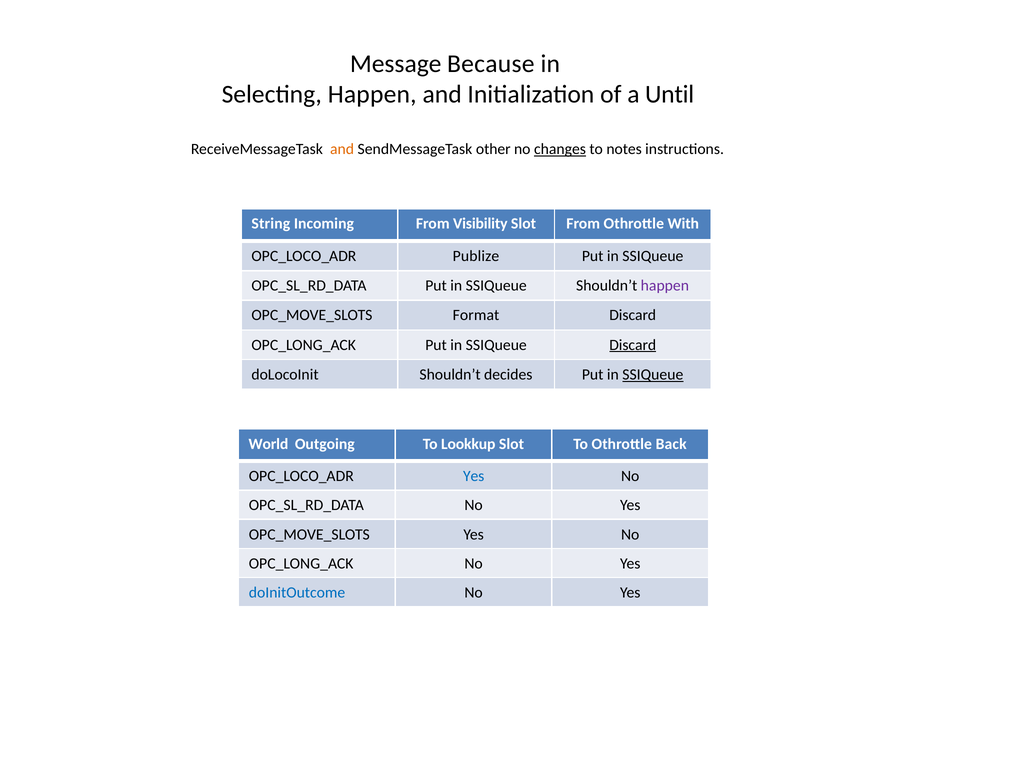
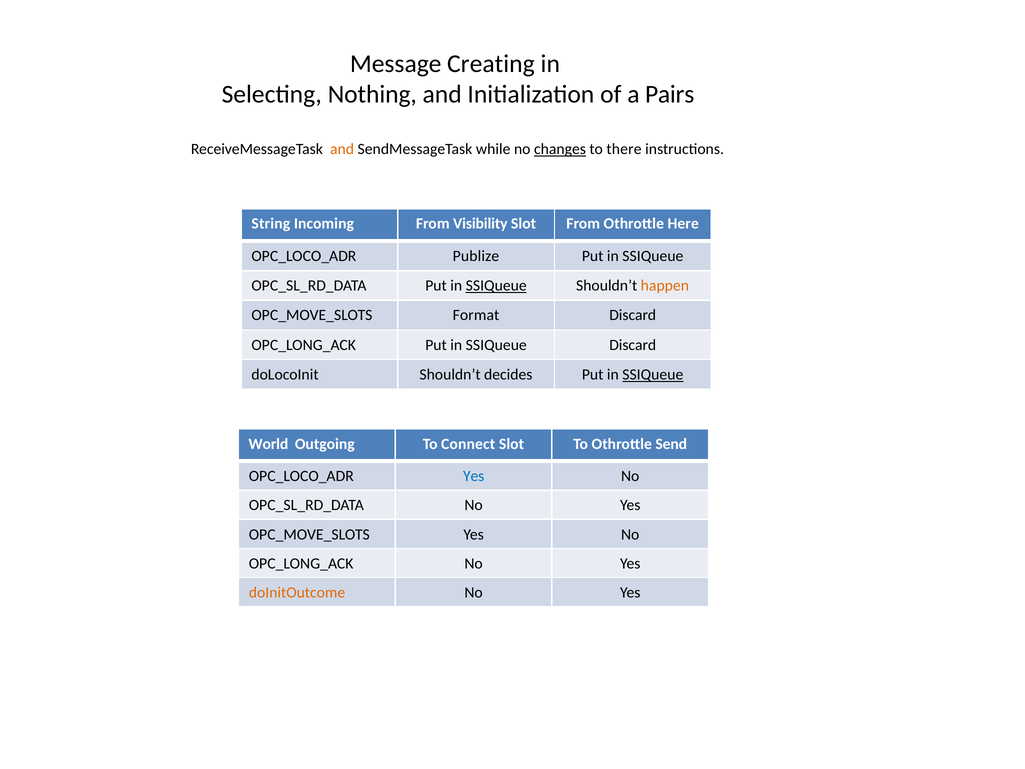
Because: Because -> Creating
Selecting Happen: Happen -> Nothing
Until: Until -> Pairs
other: other -> while
notes: notes -> there
With: With -> Here
SSIQueue at (496, 286) underline: none -> present
happen at (665, 286) colour: purple -> orange
Discard at (633, 345) underline: present -> none
Lookkup: Lookkup -> Connect
Back: Back -> Send
doInitOutcome colour: blue -> orange
